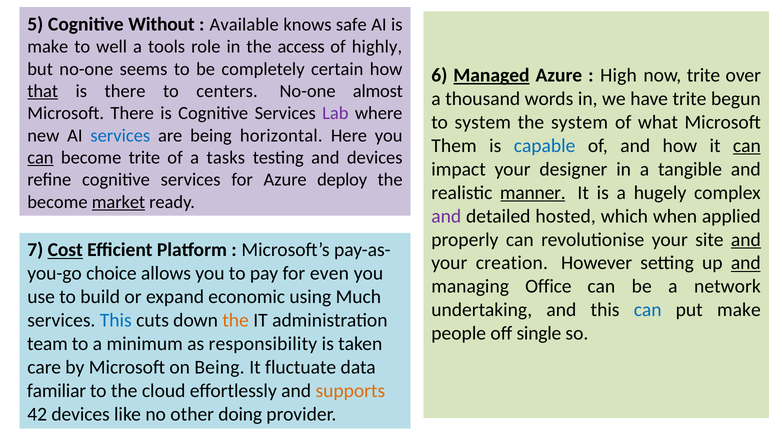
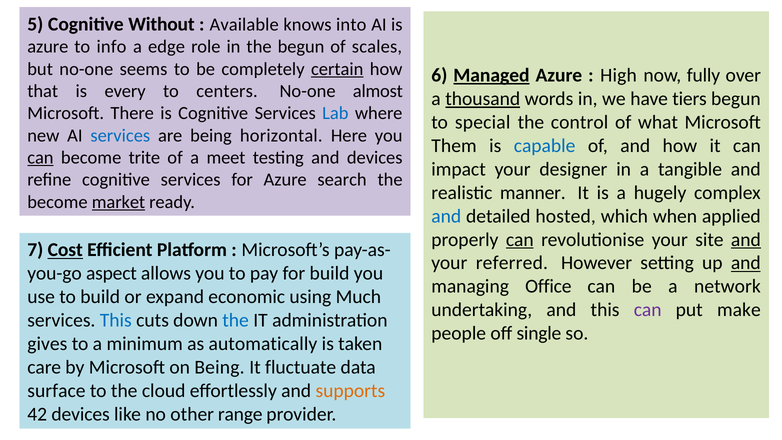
safe: safe -> into
make at (48, 47): make -> azure
well: well -> info
tools: tools -> edge
the access: access -> begun
highly: highly -> scales
certain underline: none -> present
now trite: trite -> fully
that underline: present -> none
is there: there -> every
thousand underline: none -> present
have trite: trite -> tiers
Lab colour: purple -> blue
to system: system -> special
the system: system -> control
can at (747, 146) underline: present -> none
tasks: tasks -> meet
deploy: deploy -> search
manner underline: present -> none
and at (446, 216) colour: purple -> blue
can at (520, 240) underline: none -> present
creation: creation -> referred
choice: choice -> aspect
for even: even -> build
can at (648, 310) colour: blue -> purple
the at (236, 320) colour: orange -> blue
team: team -> gives
responsibility: responsibility -> automatically
familiar: familiar -> surface
doing: doing -> range
